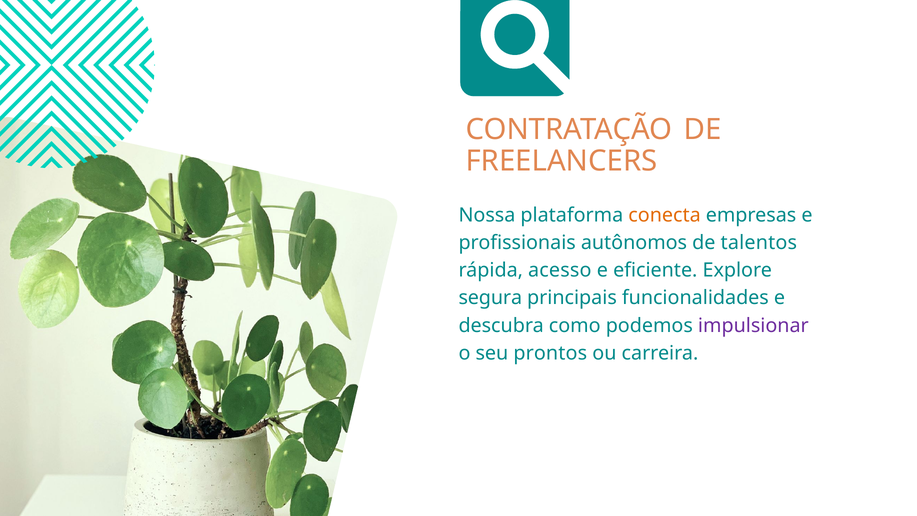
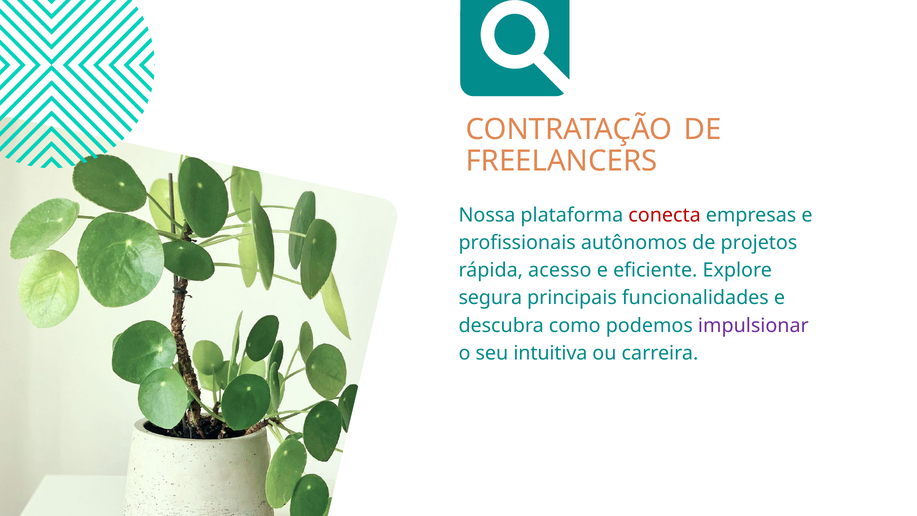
conecta colour: orange -> red
talentos: talentos -> projetos
prontos: prontos -> intuitiva
